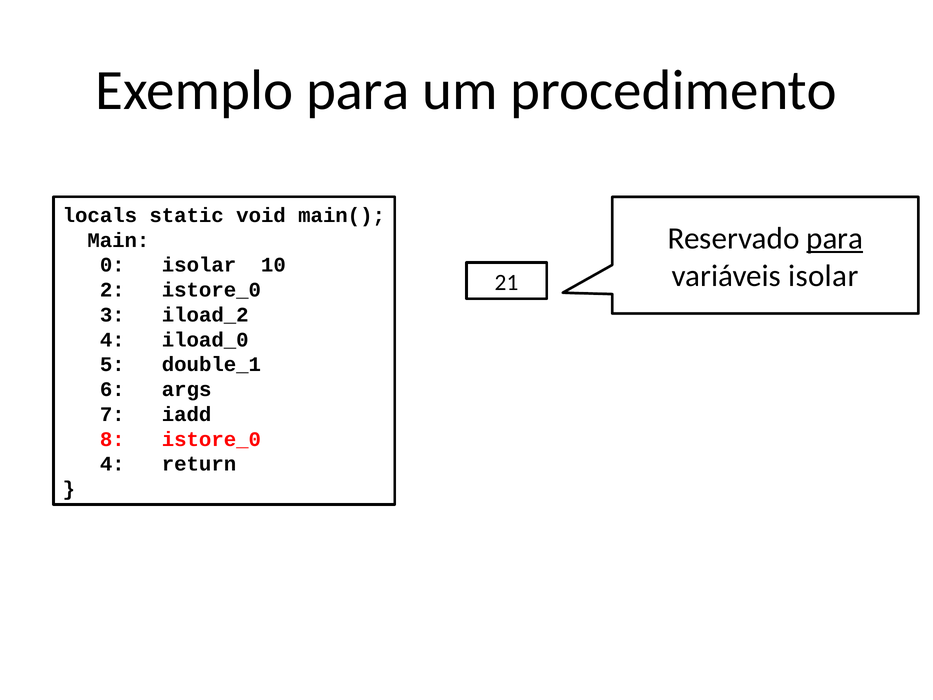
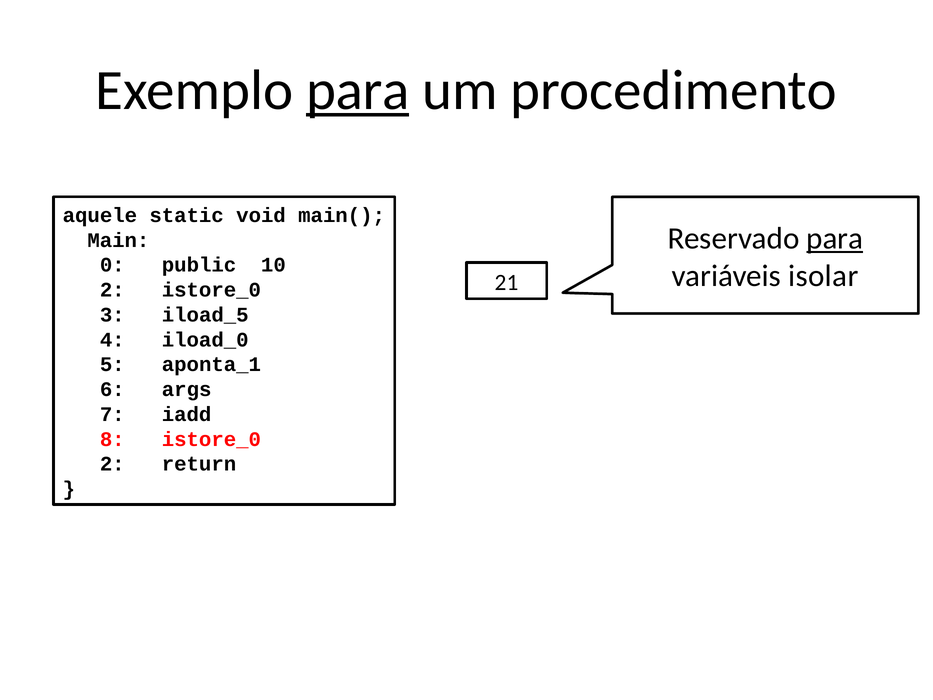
para at (358, 90) underline: none -> present
locals: locals -> aquele
0 isolar: isolar -> public
iload_2: iload_2 -> iload_5
double_1: double_1 -> aponta_1
4 at (112, 464): 4 -> 2
